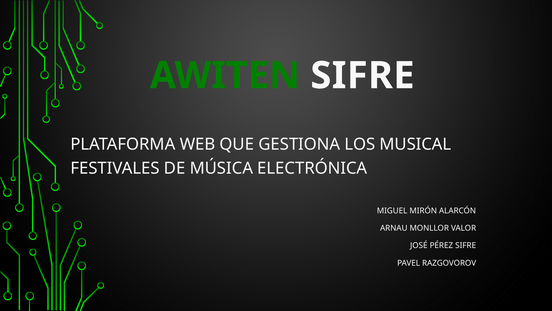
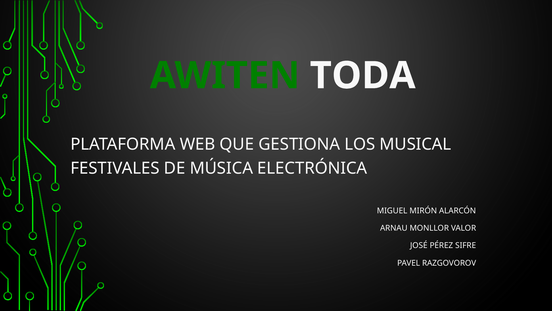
AWITEN SIFRE: SIFRE -> TODA
